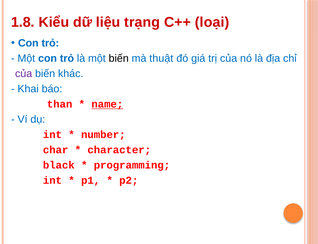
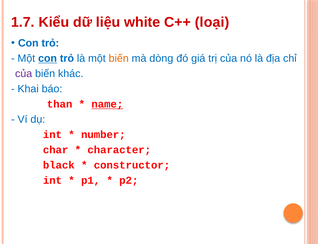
1.8: 1.8 -> 1.7
trạng: trạng -> white
con at (48, 58) underline: none -> present
biến at (119, 58) colour: black -> orange
thuật: thuật -> dòng
programming: programming -> constructor
